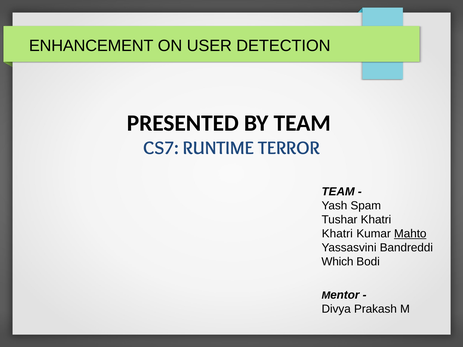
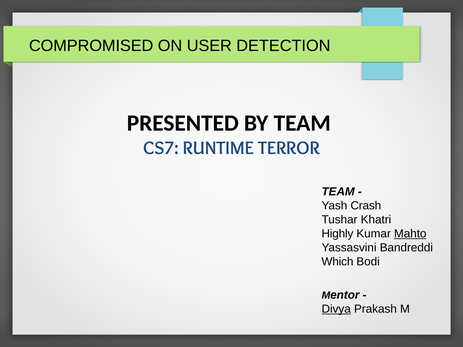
ENHANCEMENT: ENHANCEMENT -> COMPROMISED
Spam: Spam -> Crash
Khatri at (337, 234): Khatri -> Highly
Divya underline: none -> present
